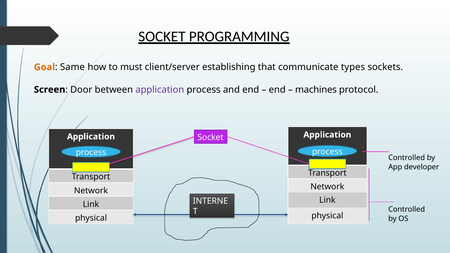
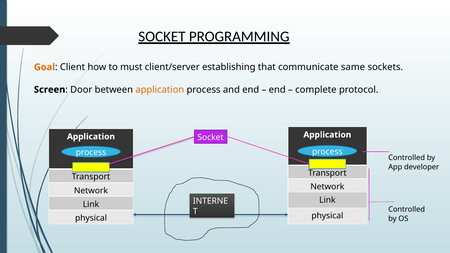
Same: Same -> Client
types: types -> same
application at (160, 90) colour: purple -> orange
machines: machines -> complete
